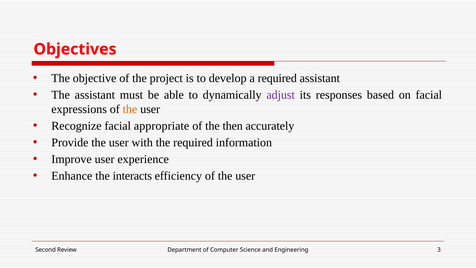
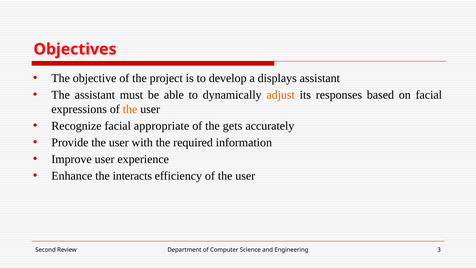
a required: required -> displays
adjust colour: purple -> orange
then: then -> gets
